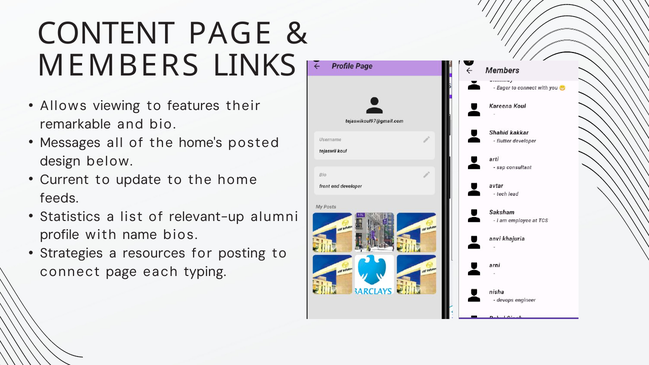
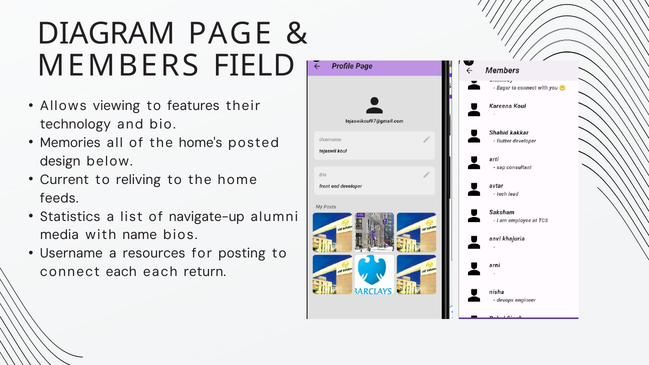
CONTENT: CONTENT -> DIAGRAM
LINKS: LINKS -> FIELD
remarkable: remarkable -> technology
Messages: Messages -> Memories
update: update -> reliving
relevant-up: relevant-up -> navigate-up
profile: profile -> media
Strategies: Strategies -> Username
connect page: page -> each
typing: typing -> return
